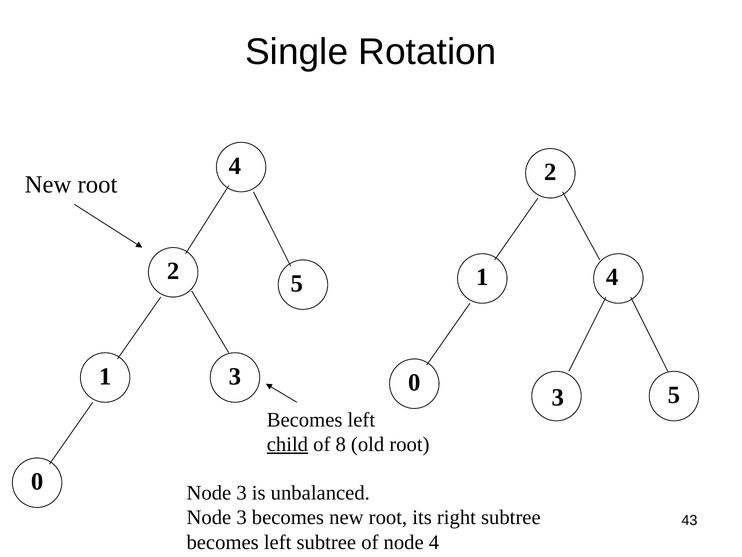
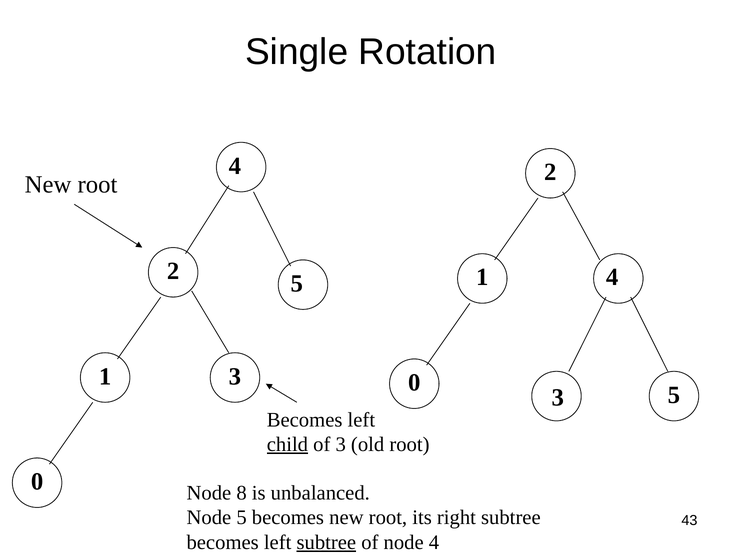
of 8: 8 -> 3
3 at (242, 492): 3 -> 8
3 at (242, 517): 3 -> 5
subtree at (326, 542) underline: none -> present
